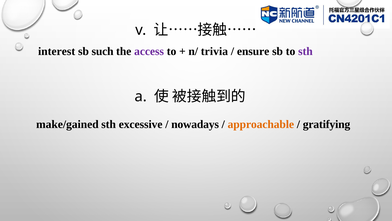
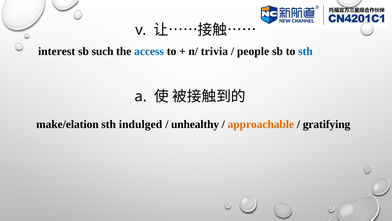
access colour: purple -> blue
ensure: ensure -> people
sth at (305, 51) colour: purple -> blue
make/gained: make/gained -> make/elation
excessive: excessive -> indulged
nowadays: nowadays -> unhealthy
